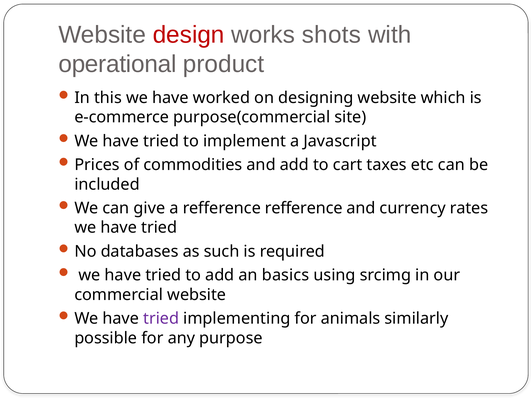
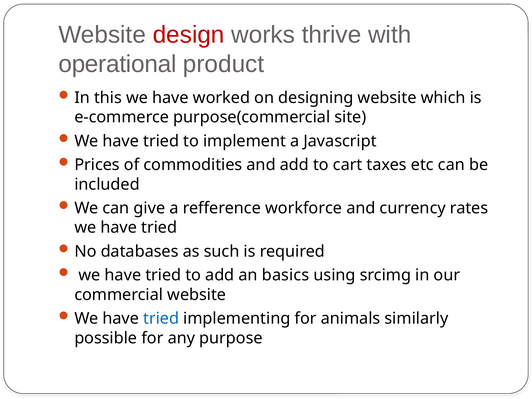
shots: shots -> thrive
refference refference: refference -> workforce
tried at (161, 319) colour: purple -> blue
